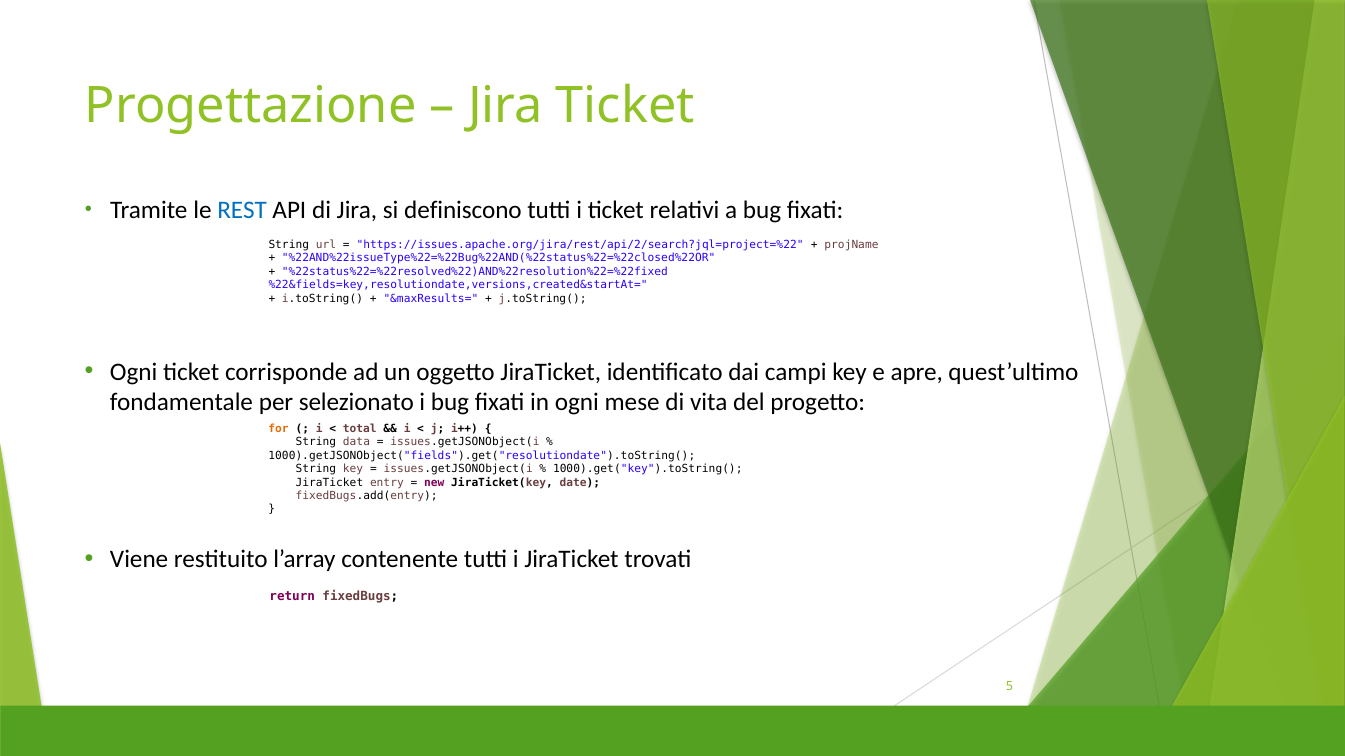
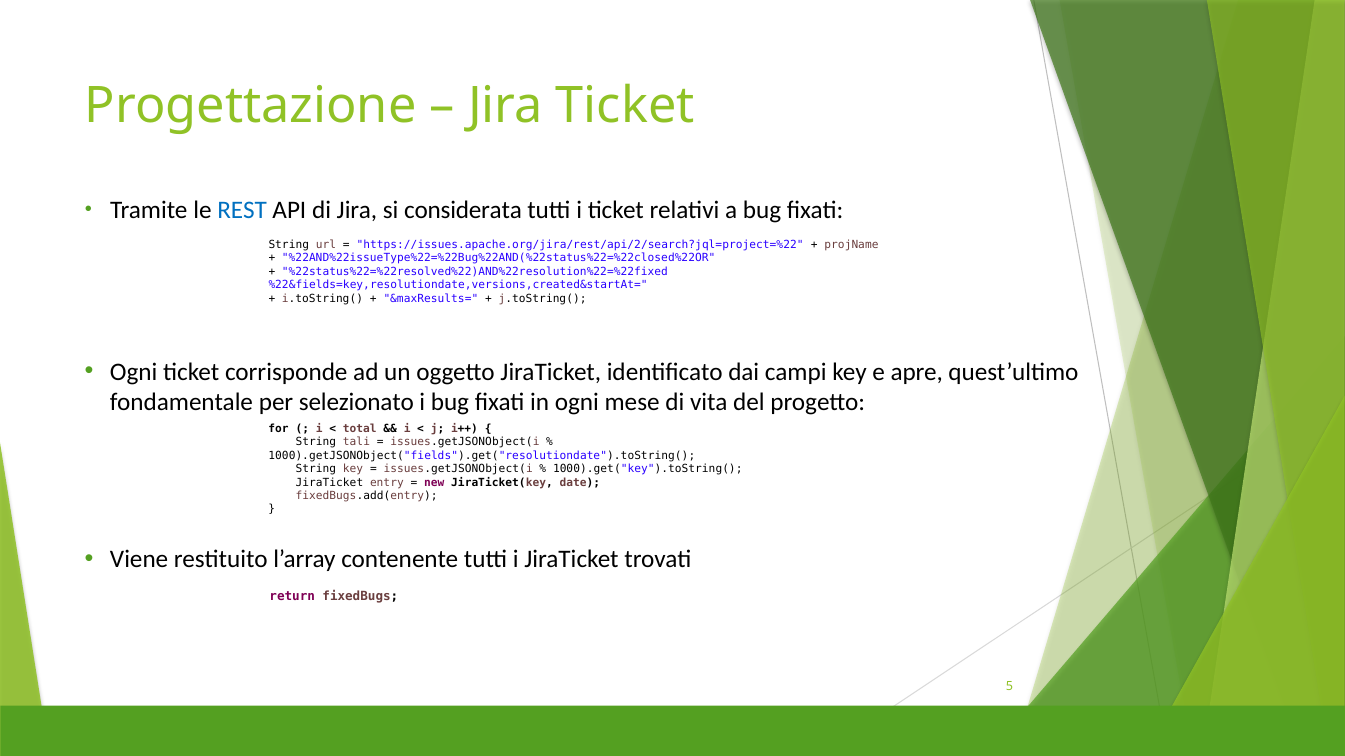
definiscono: definiscono -> considerata
for colour: orange -> black
data: data -> tali
